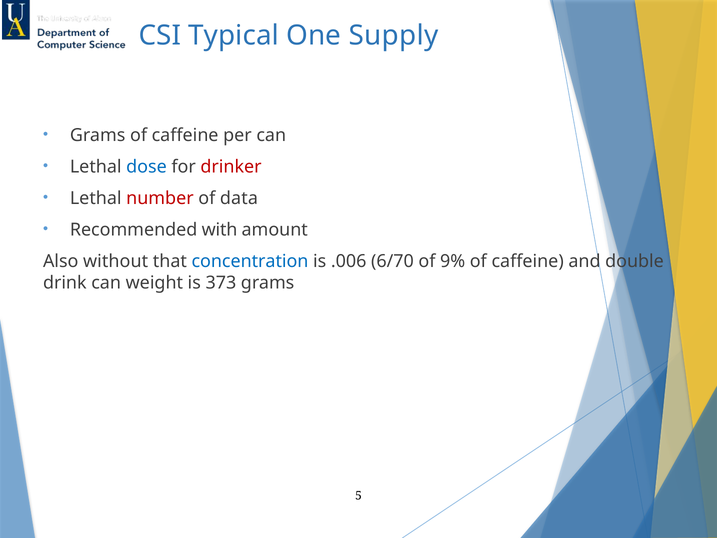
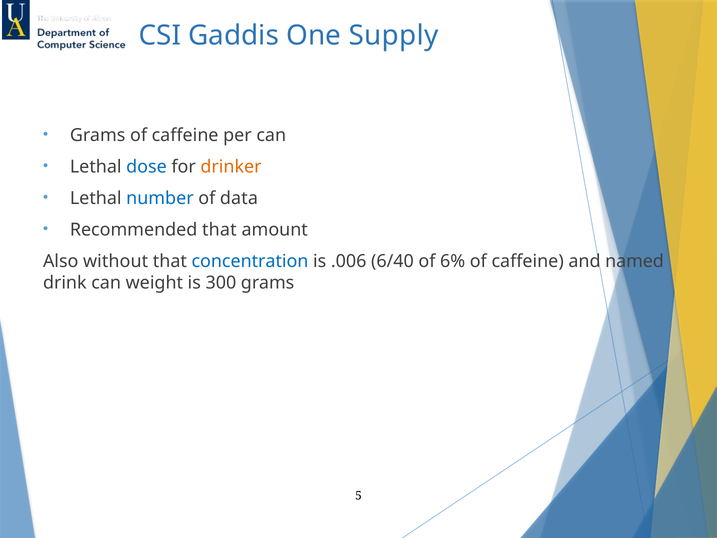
Typical: Typical -> Gaddis
drinker colour: red -> orange
number colour: red -> blue
Recommended with: with -> that
6/70: 6/70 -> 6/40
9%: 9% -> 6%
double: double -> named
373: 373 -> 300
